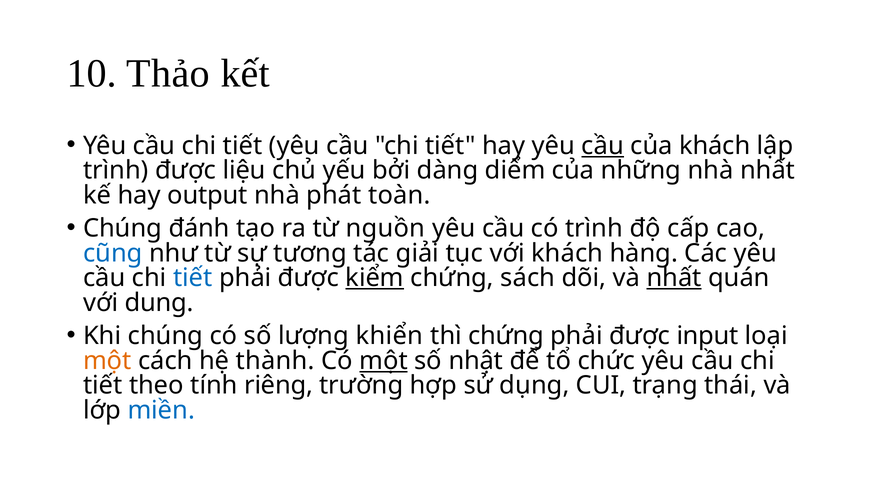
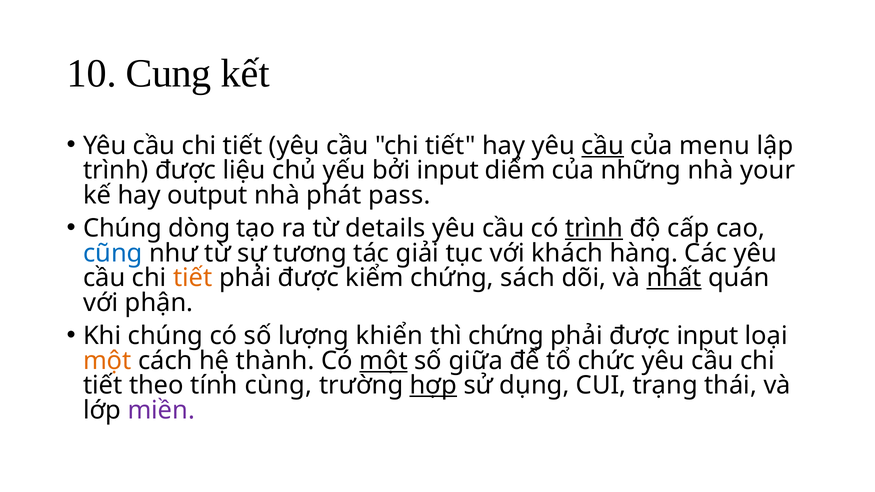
Thảo: Thảo -> Cung
của khách: khách -> menu
bởi dàng: dàng -> input
nhà nhất: nhất -> your
toàn: toàn -> pass
đánh: đánh -> dòng
nguồn: nguồn -> details
trình at (594, 228) underline: none -> present
tiết at (193, 278) colour: blue -> orange
kiểm underline: present -> none
dung: dung -> phận
nhật: nhật -> giữa
riêng: riêng -> cùng
hợp underline: none -> present
miền colour: blue -> purple
